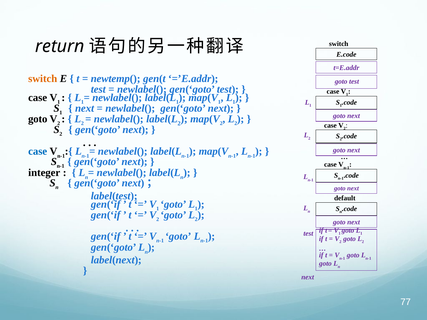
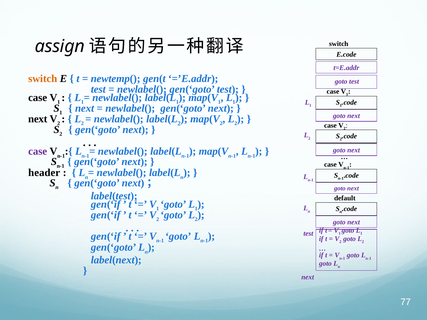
return: return -> assign
goto at (38, 119): goto -> next
case at (38, 152) colour: blue -> purple
integer: integer -> header
